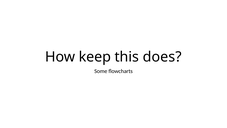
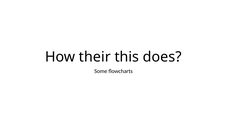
keep: keep -> their
